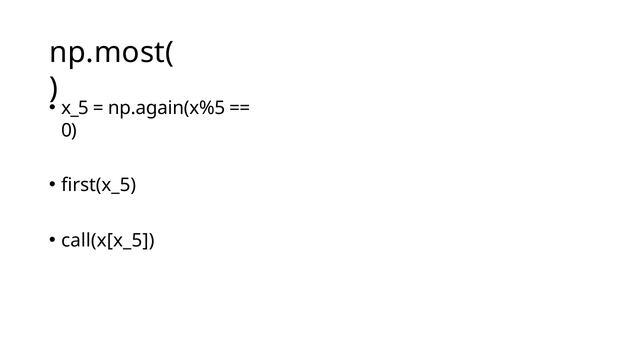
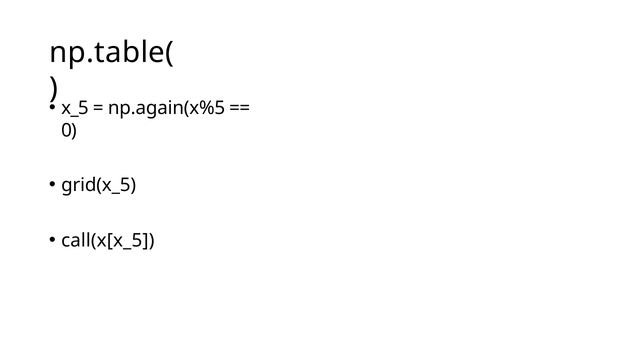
np.most(: np.most( -> np.table(
first(x_5: first(x_5 -> grid(x_5
